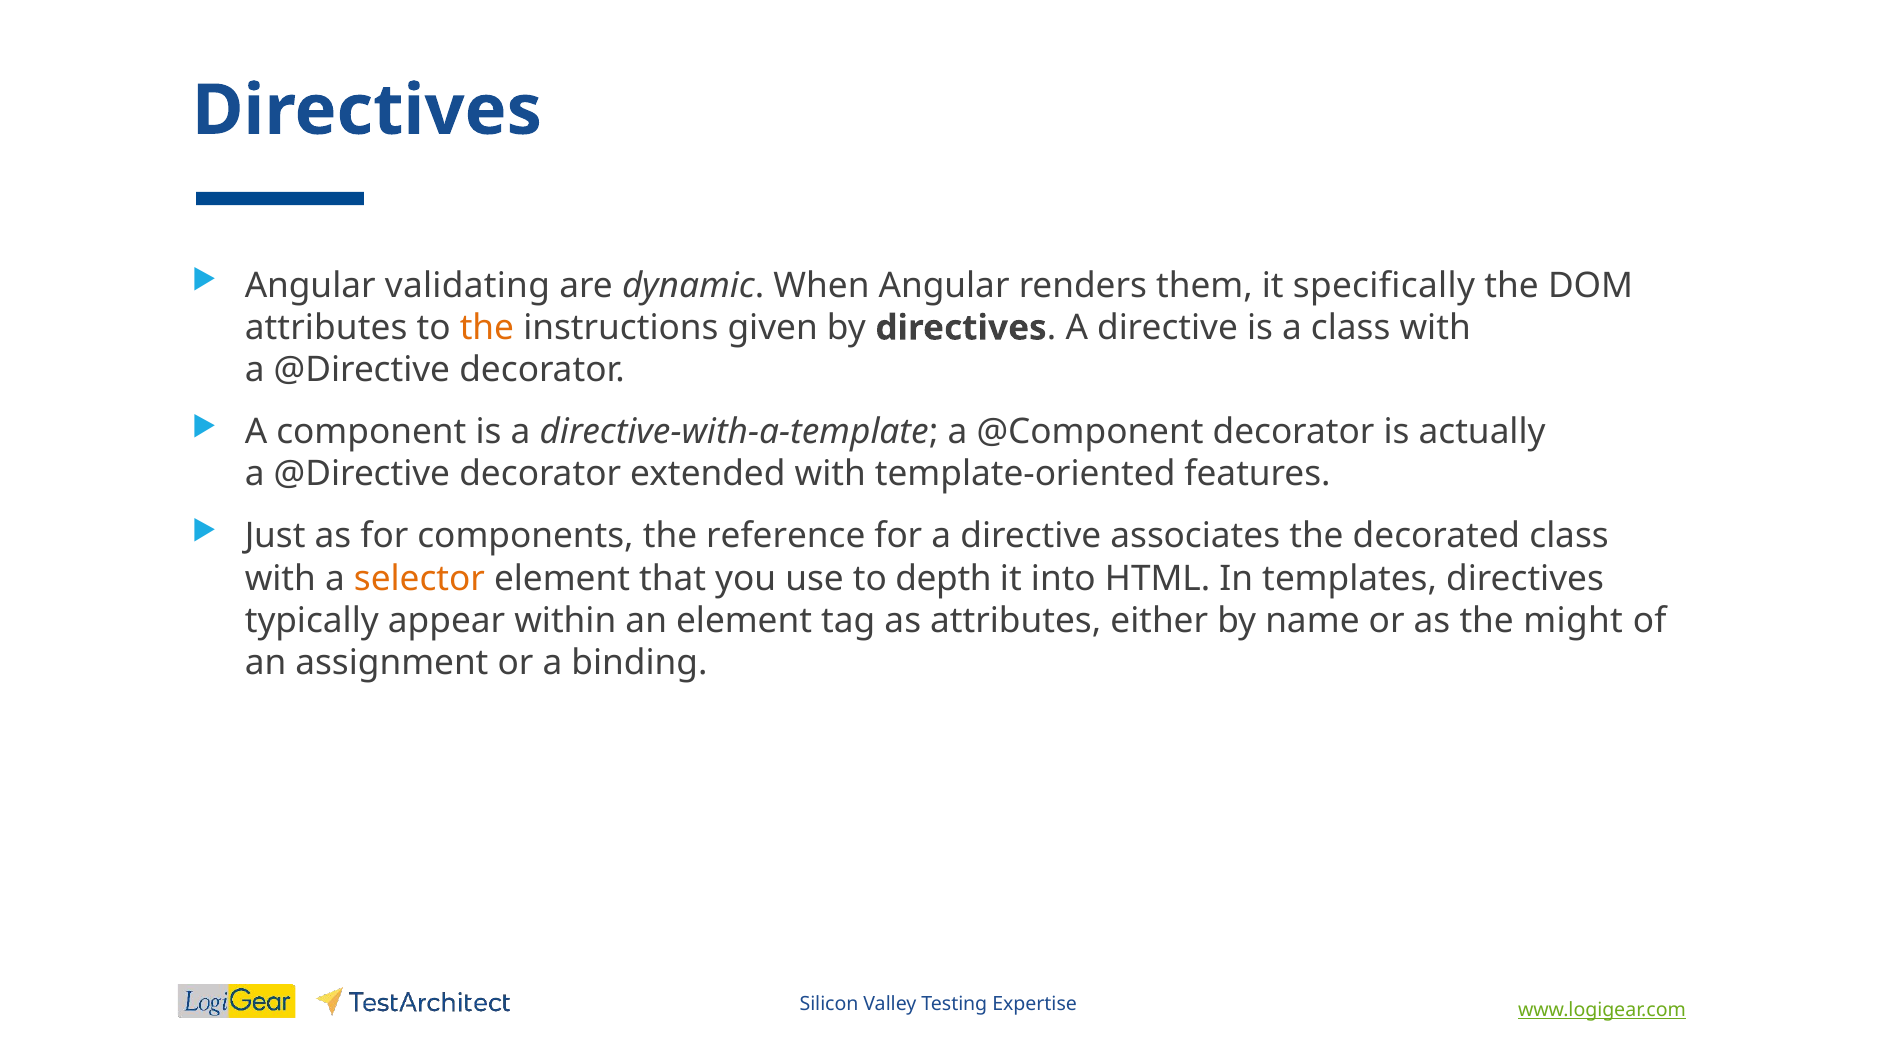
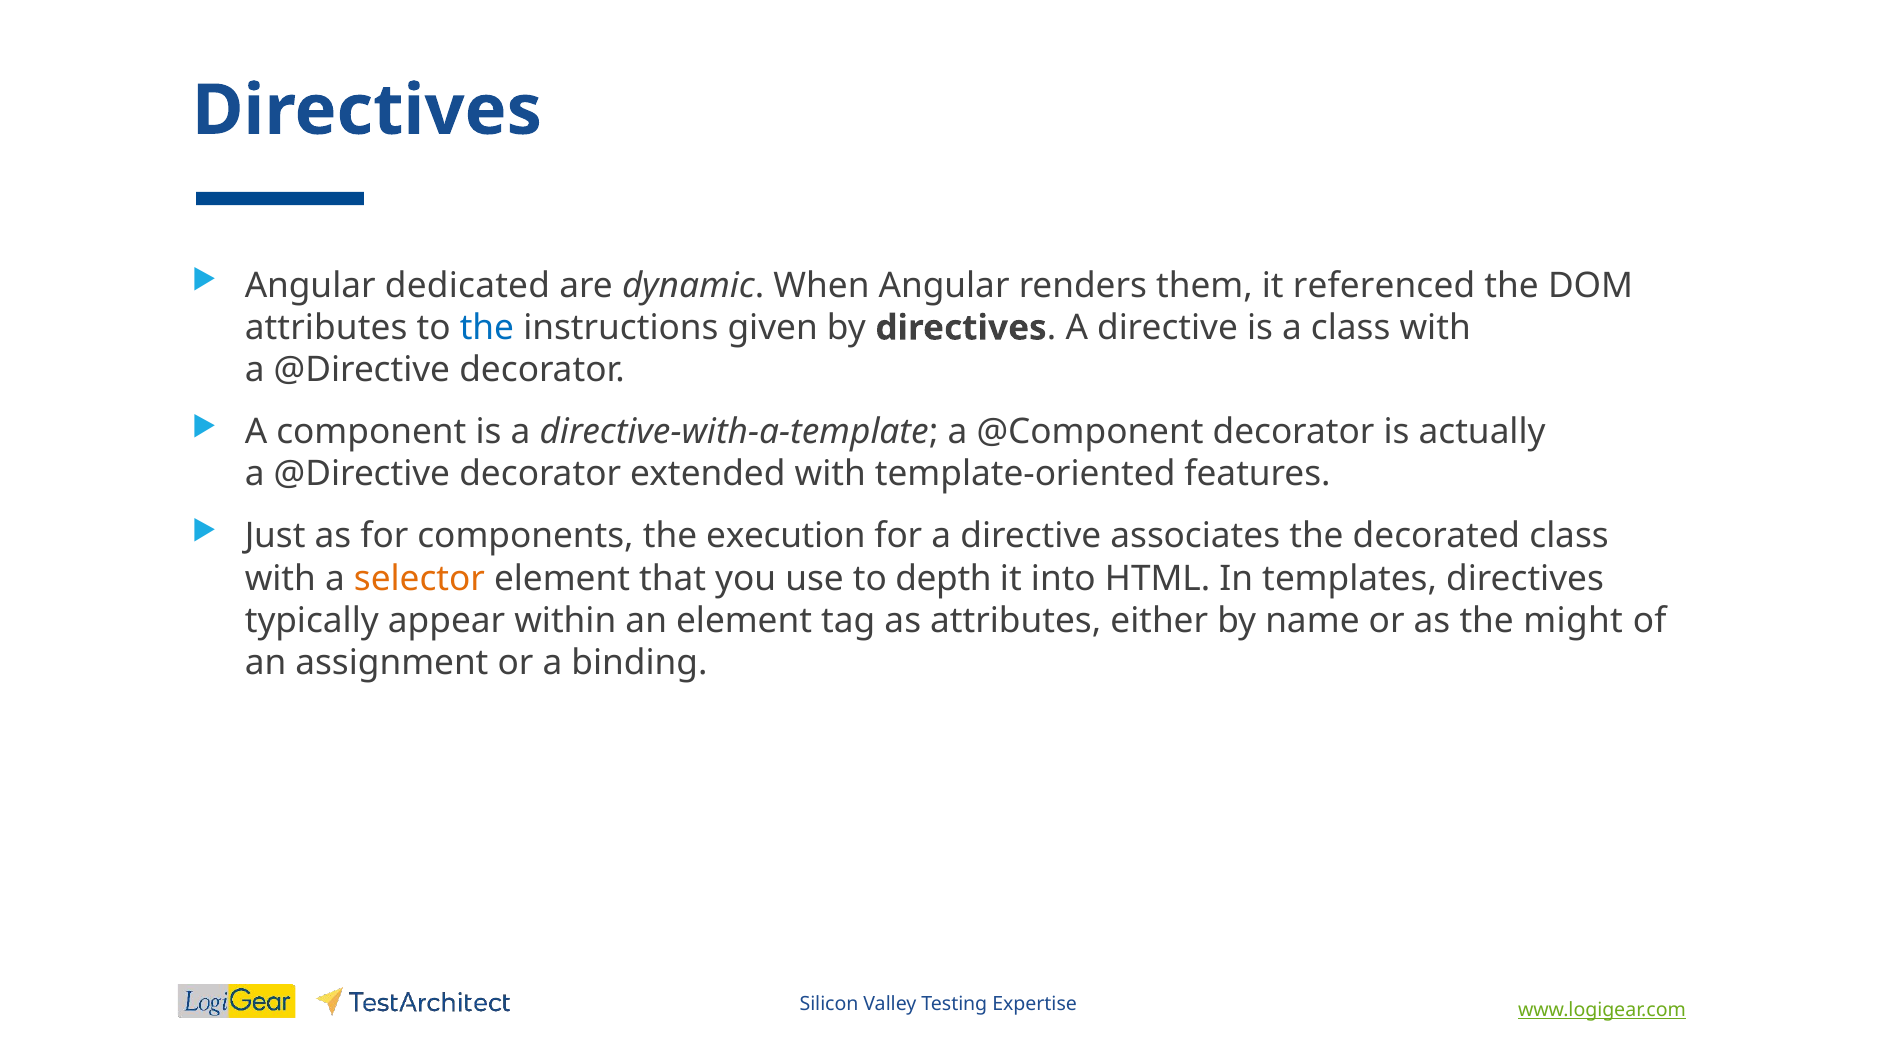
validating: validating -> dedicated
specifically: specifically -> referenced
the at (487, 328) colour: orange -> blue
reference: reference -> execution
